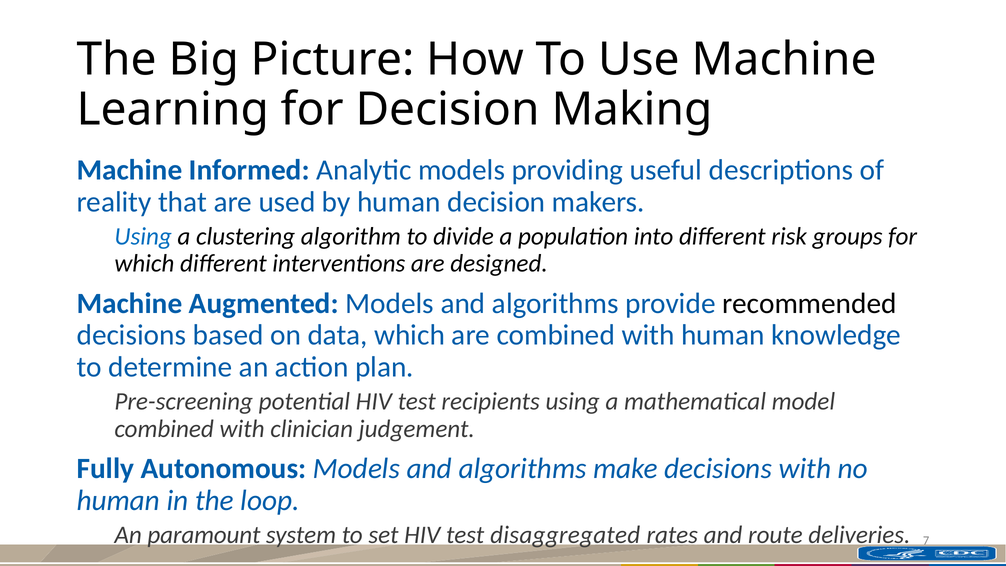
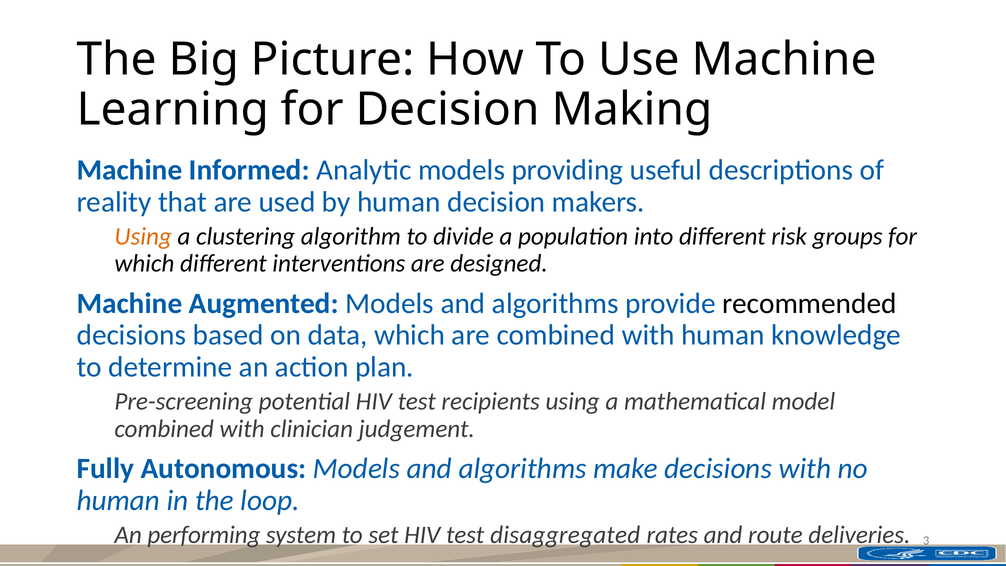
Using at (143, 236) colour: blue -> orange
paramount: paramount -> performing
7: 7 -> 3
